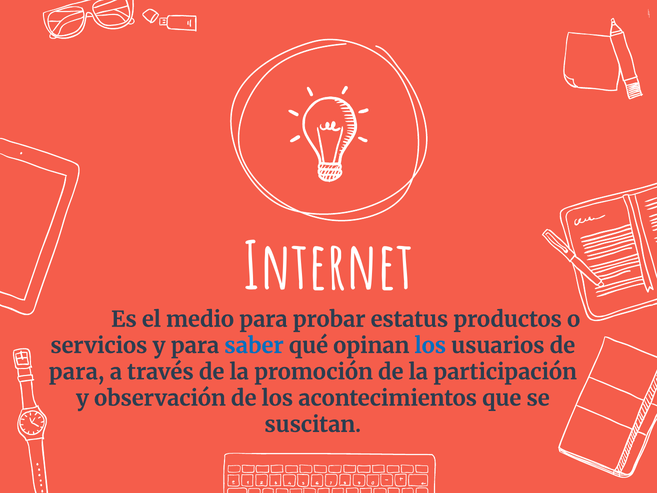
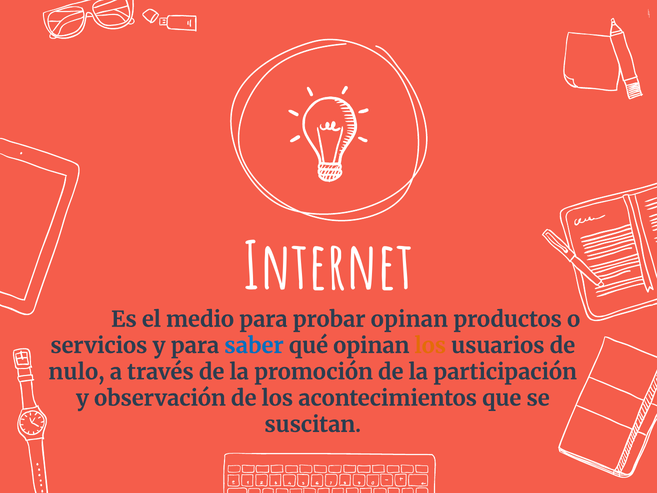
probar estatus: estatus -> opinan
los at (430, 346) colour: blue -> orange
para at (76, 372): para -> nulo
